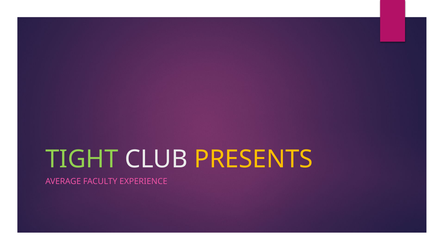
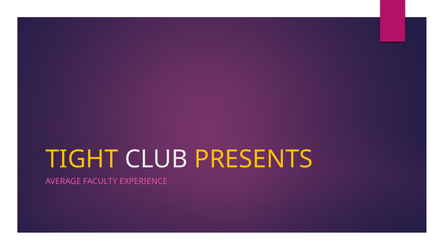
TIGHT colour: light green -> yellow
